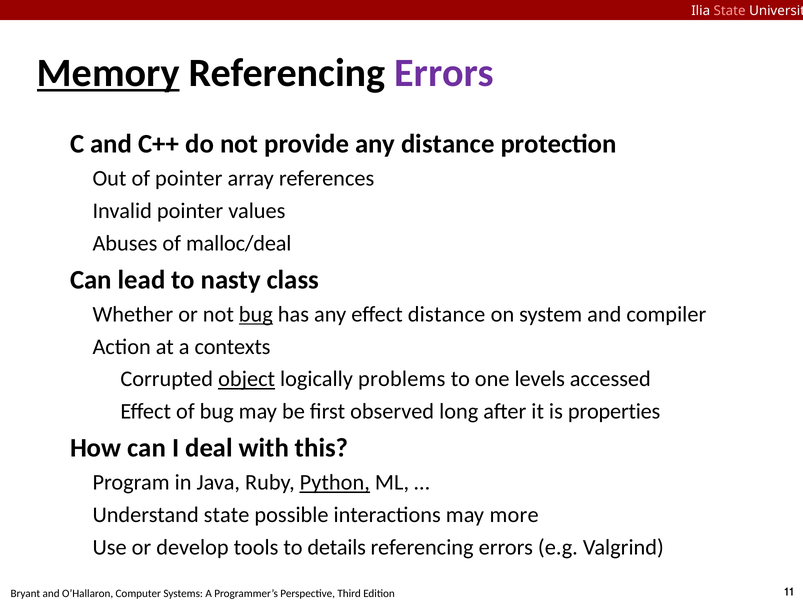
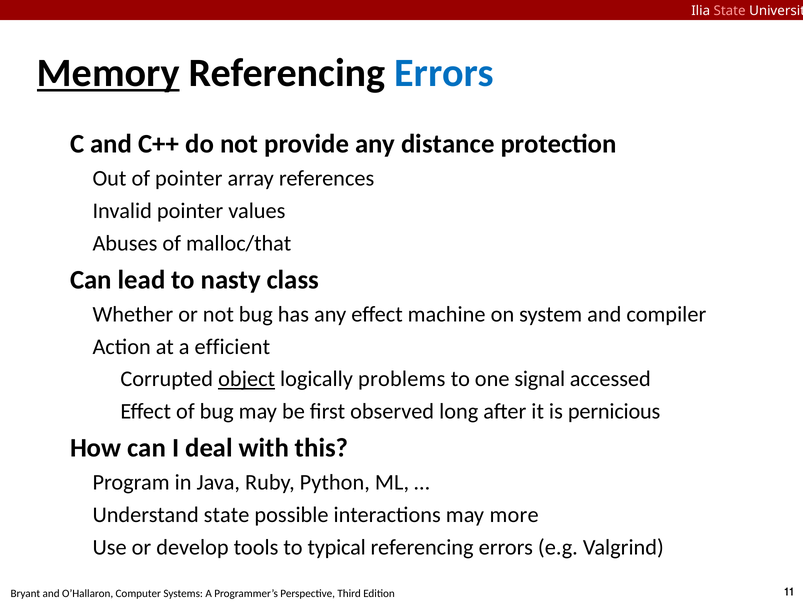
Errors at (444, 73) colour: purple -> blue
malloc/deal: malloc/deal -> malloc/that
bug at (256, 315) underline: present -> none
effect distance: distance -> machine
contexts: contexts -> efficient
levels: levels -> signal
properties: properties -> pernicious
Python underline: present -> none
details: details -> typical
